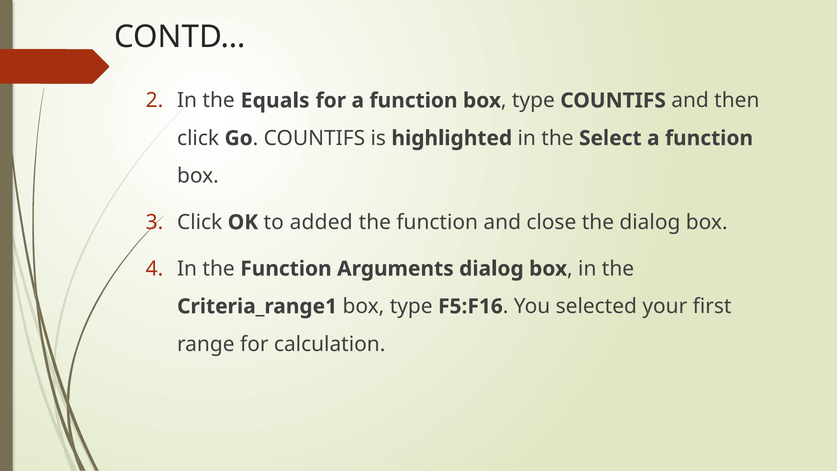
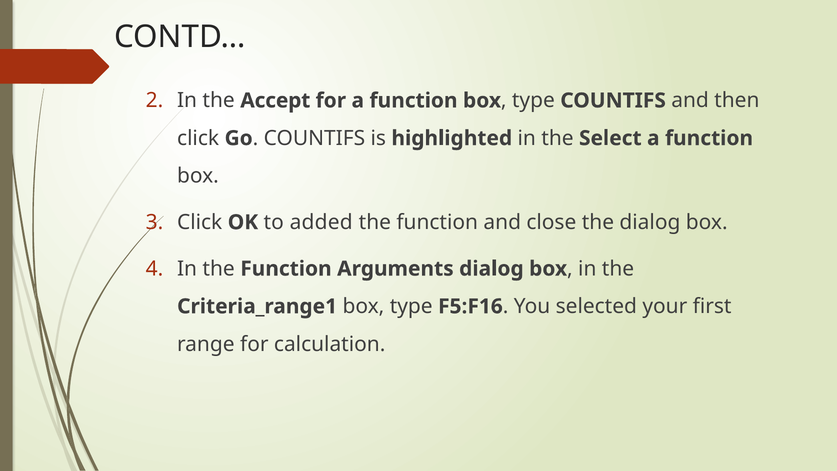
Equals: Equals -> Accept
